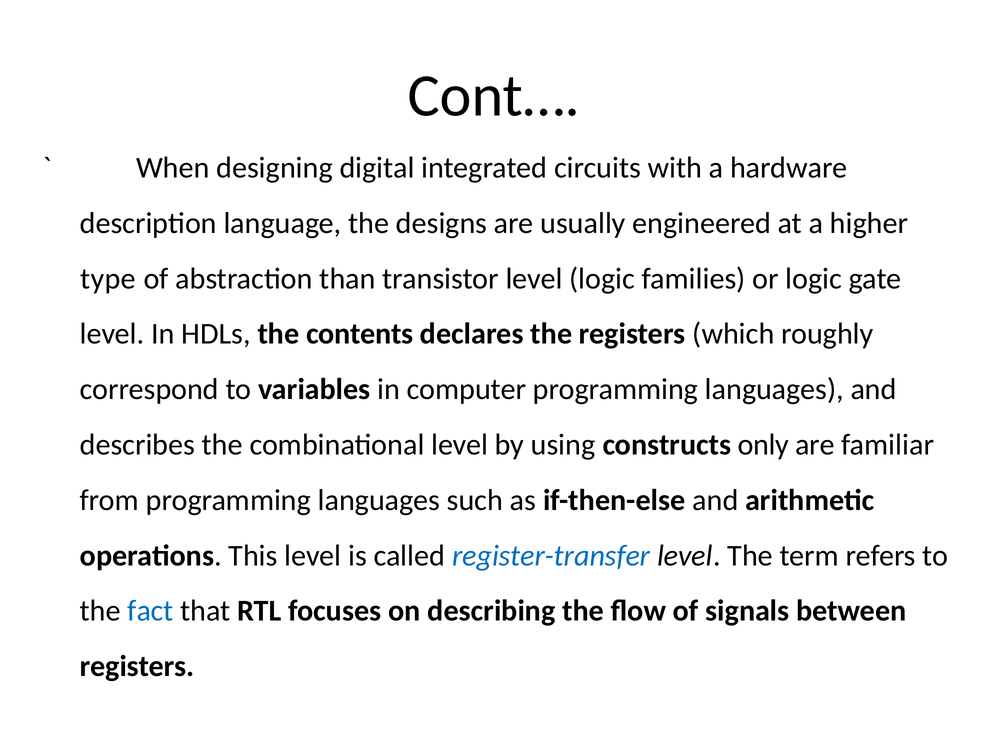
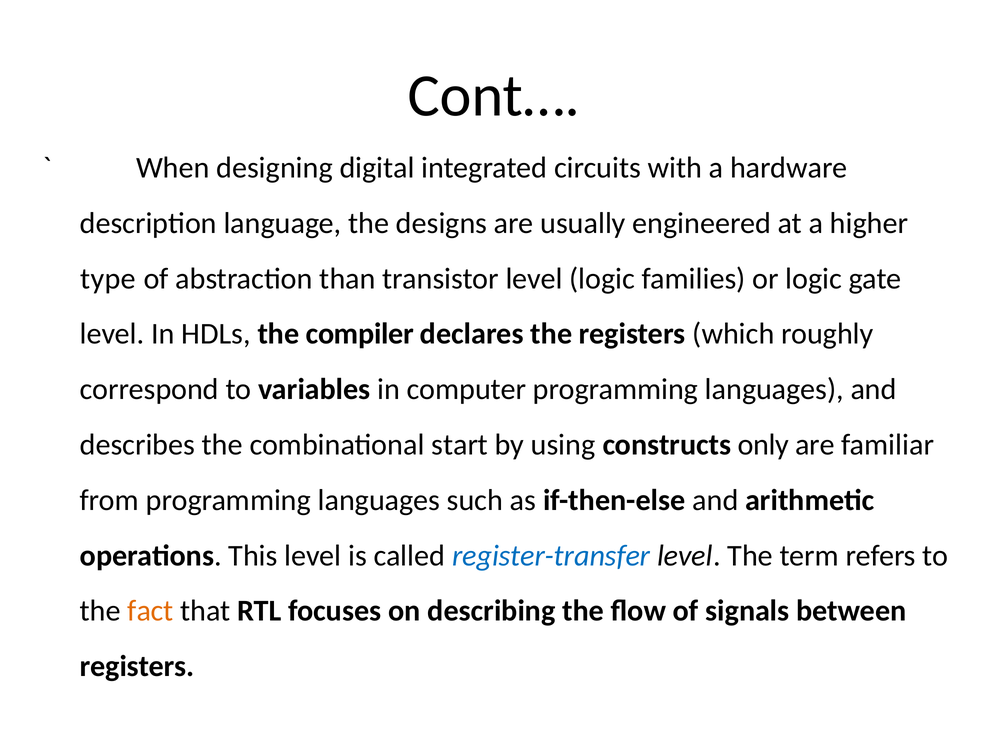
contents: contents -> compiler
combinational level: level -> start
fact colour: blue -> orange
